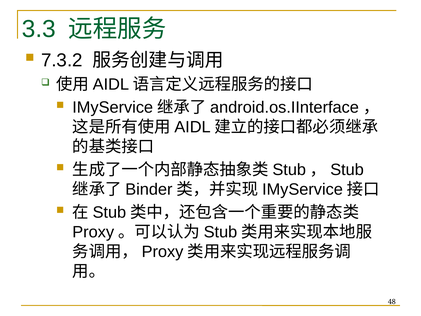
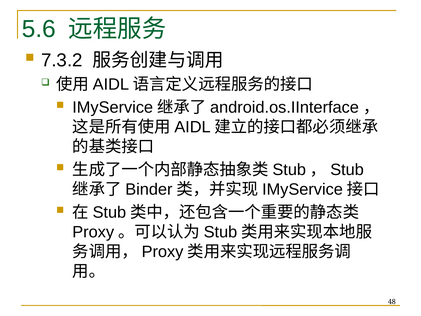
3.3: 3.3 -> 5.6
